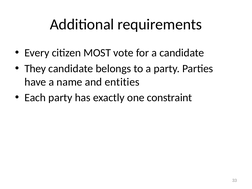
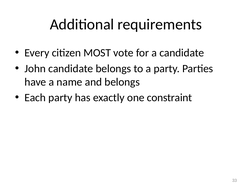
They: They -> John
and entities: entities -> belongs
